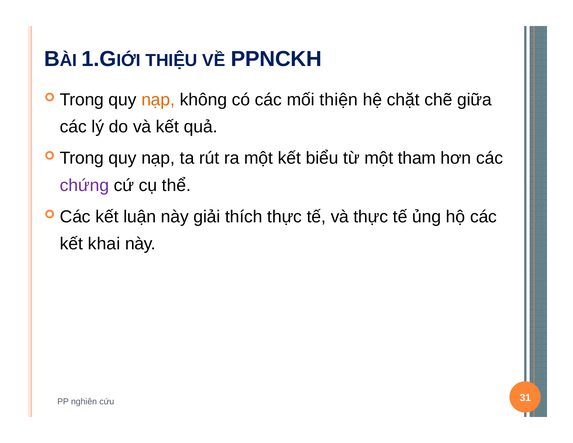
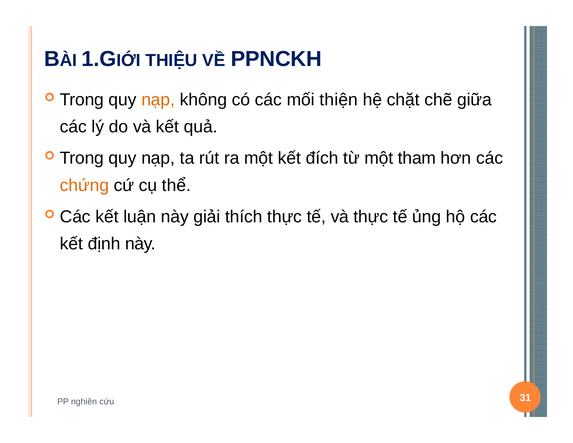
biểu: biểu -> đích
chứng colour: purple -> orange
khai: khai -> định
